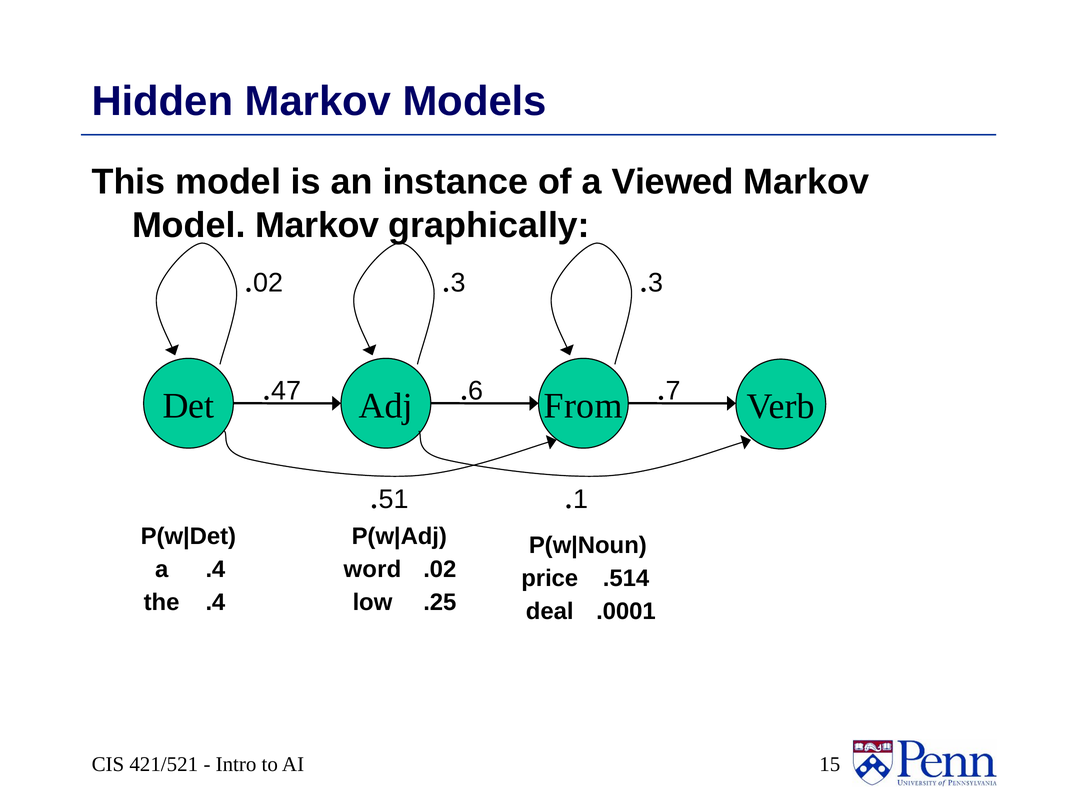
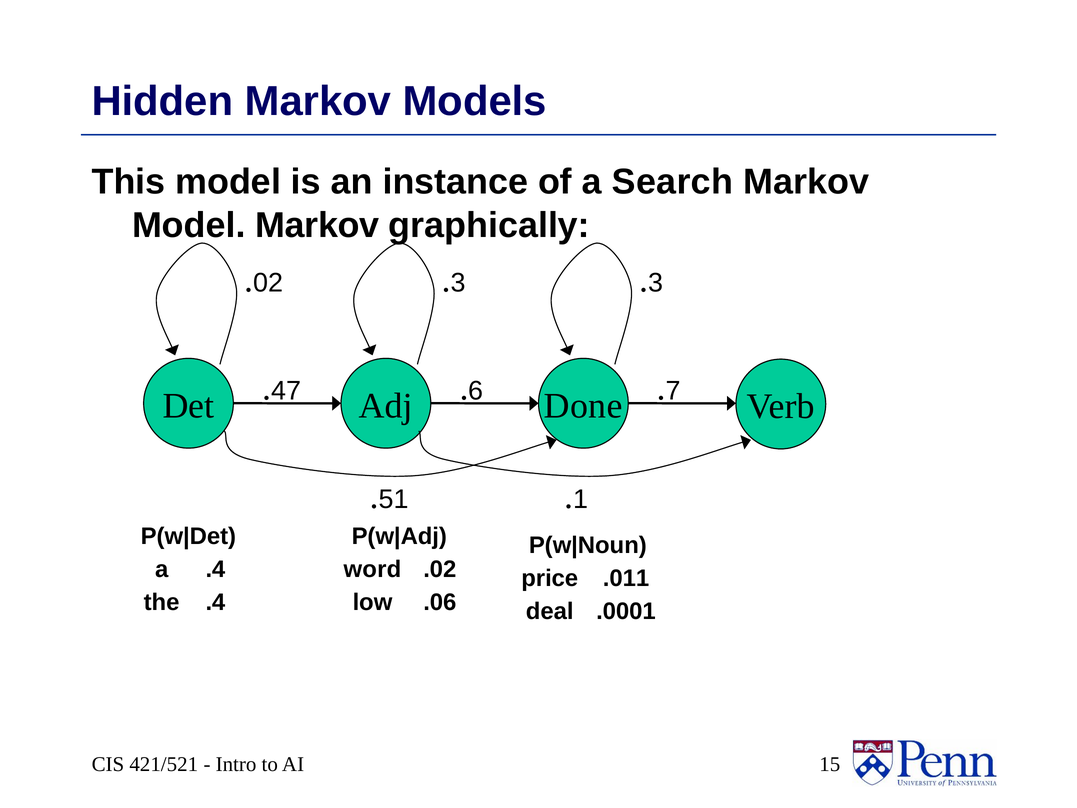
Viewed: Viewed -> Search
From: From -> Done
.514: .514 -> .011
.25: .25 -> .06
